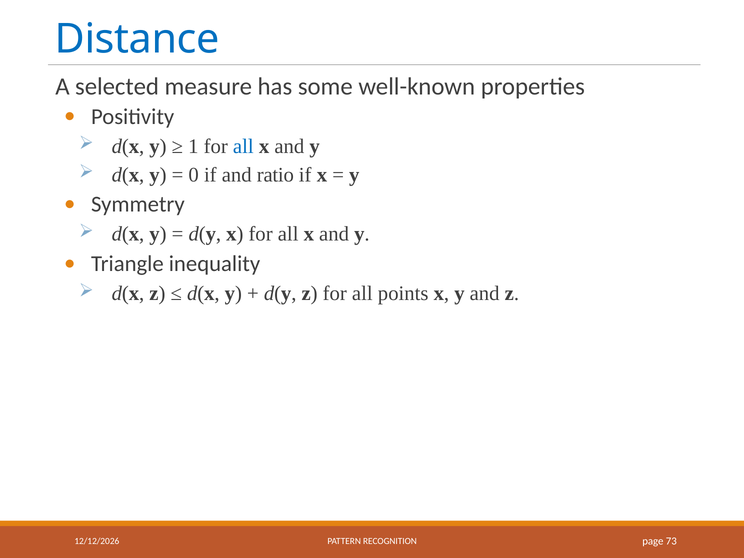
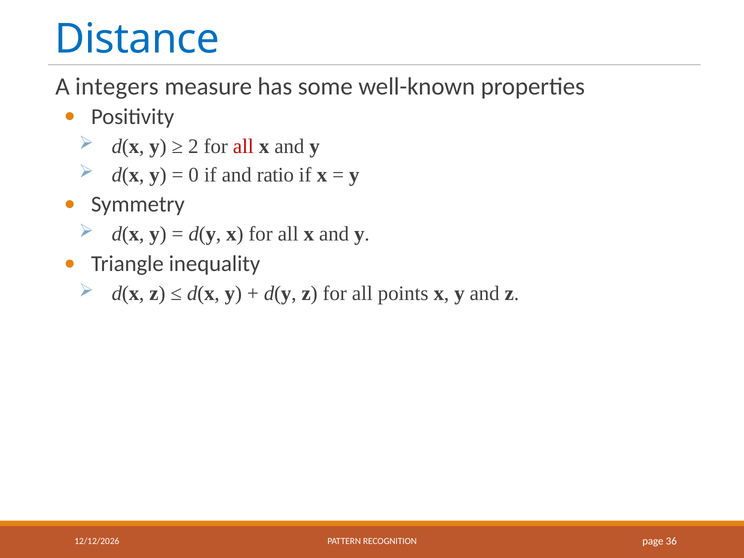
selected: selected -> integers
1: 1 -> 2
all at (243, 146) colour: blue -> red
73: 73 -> 36
